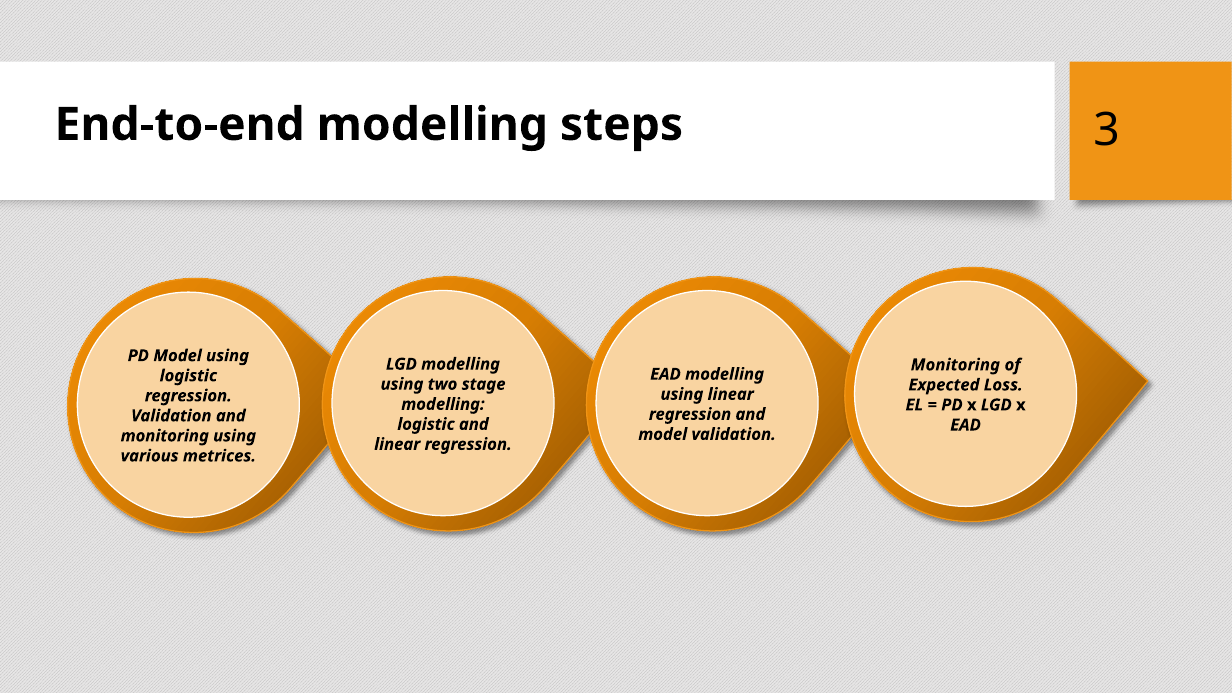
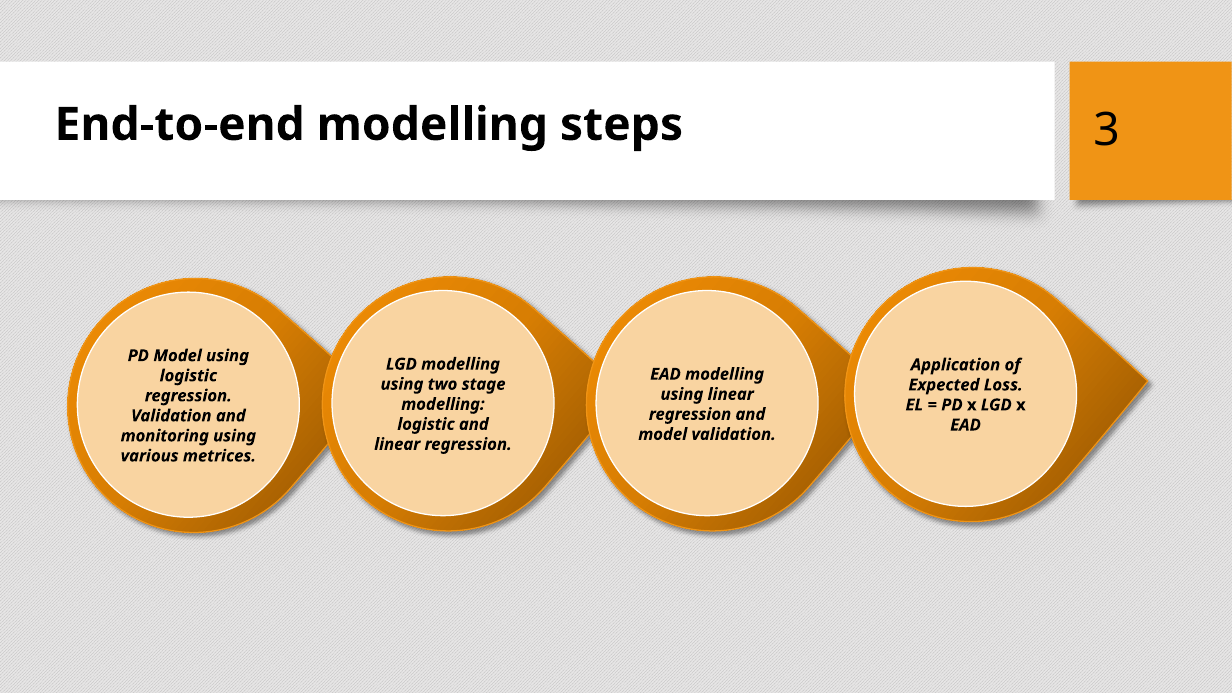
Monitoring at (955, 365): Monitoring -> Application
